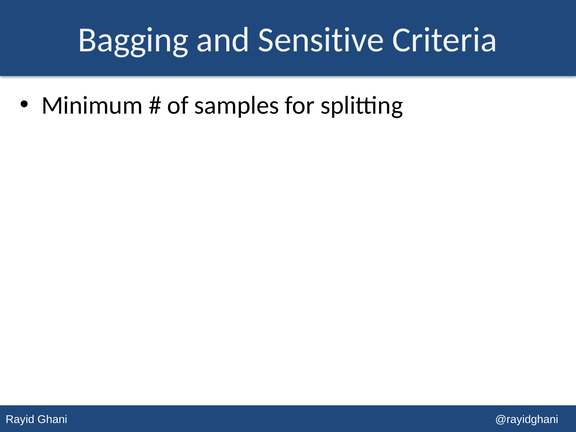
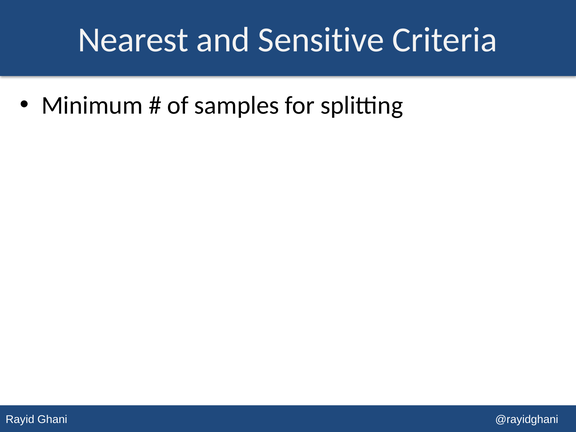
Bagging: Bagging -> Nearest
